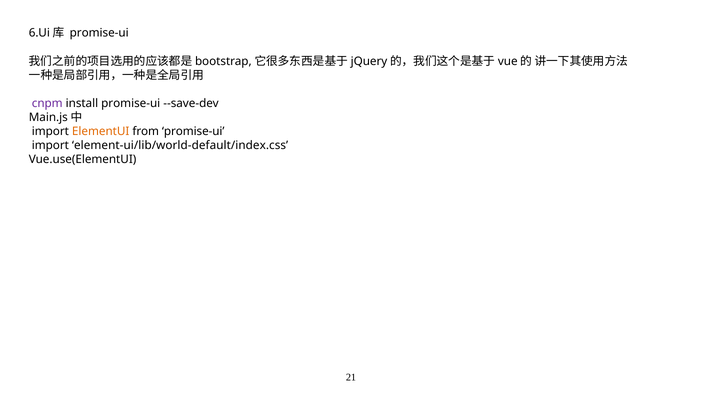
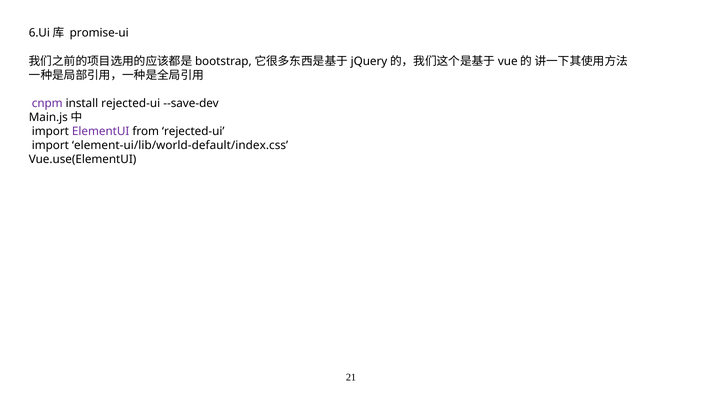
install promise-ui: promise-ui -> rejected-ui
ElementUI colour: orange -> purple
from promise-ui: promise-ui -> rejected-ui
